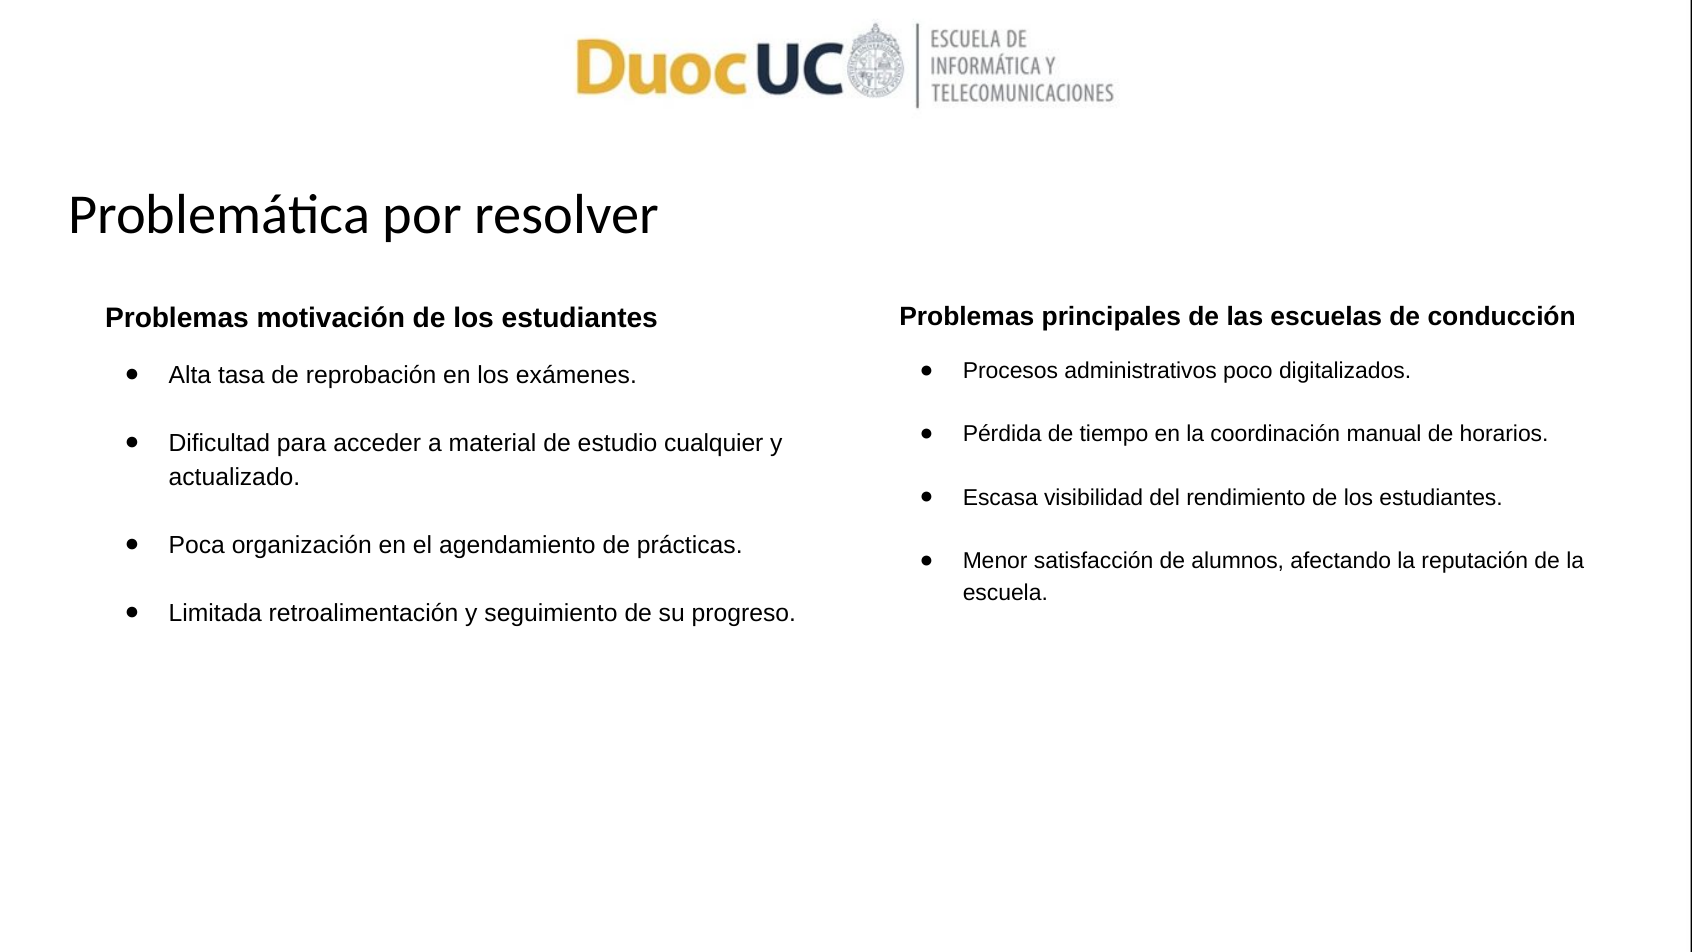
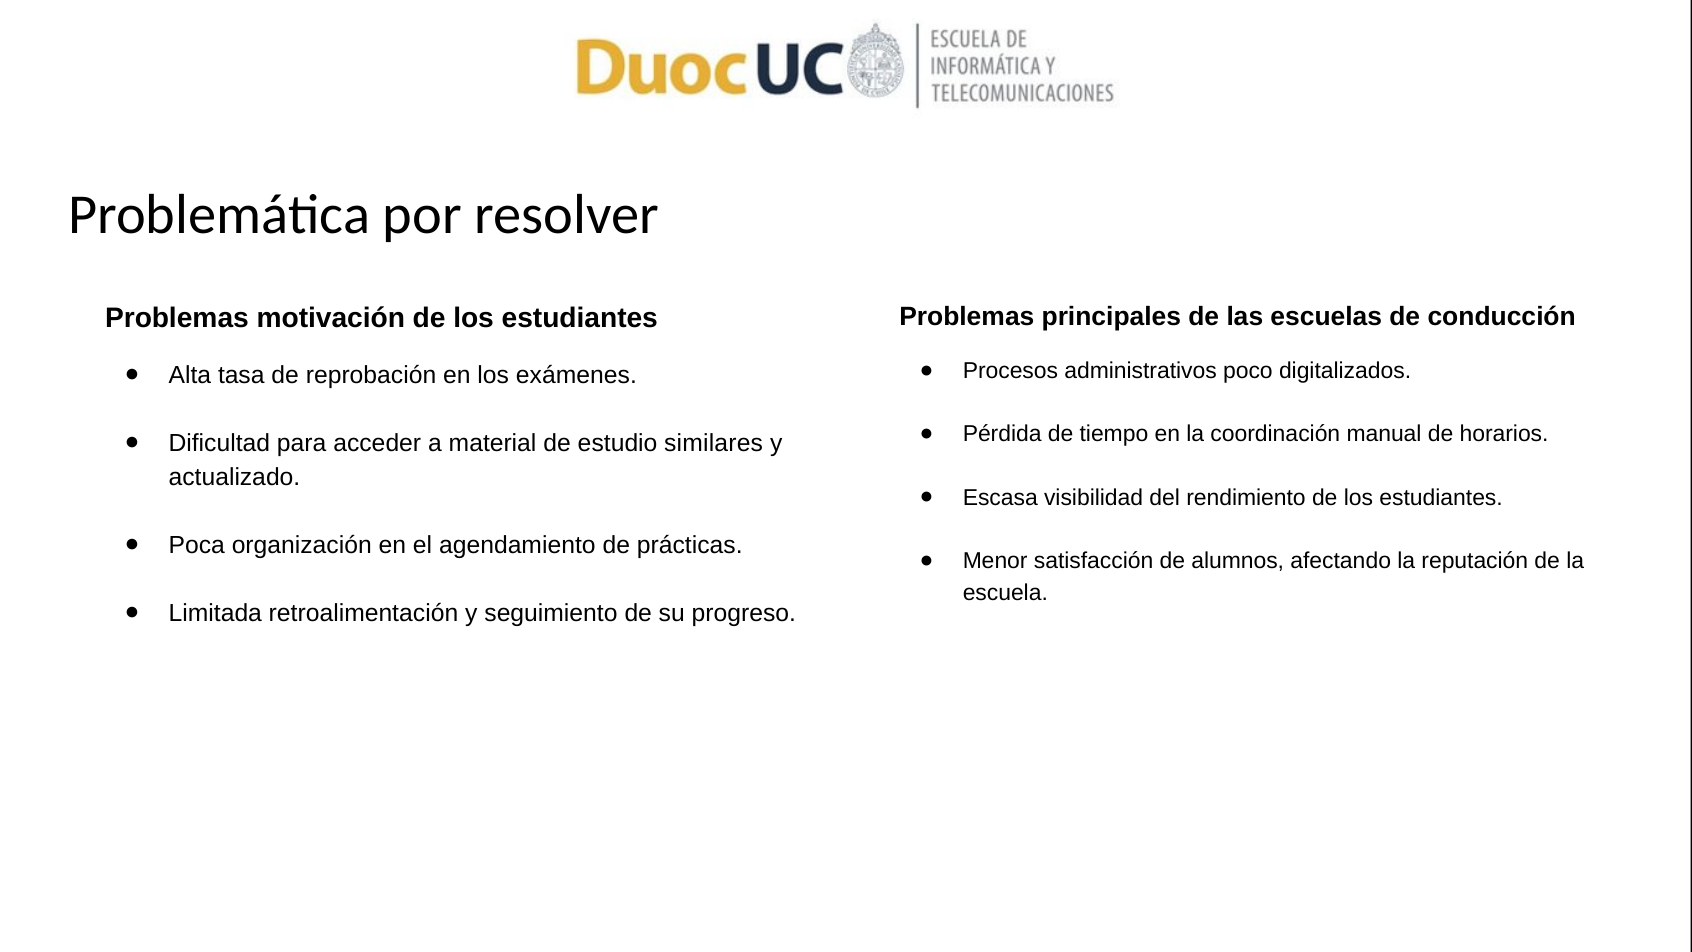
cualquier: cualquier -> similares
